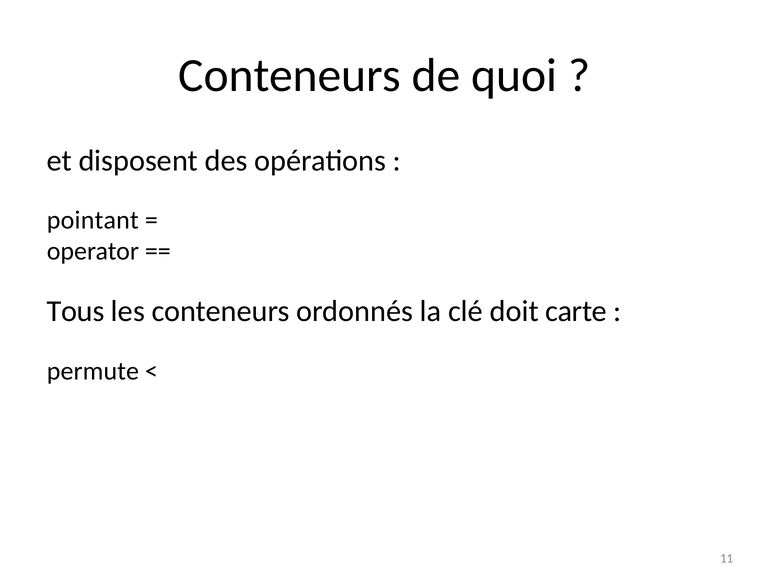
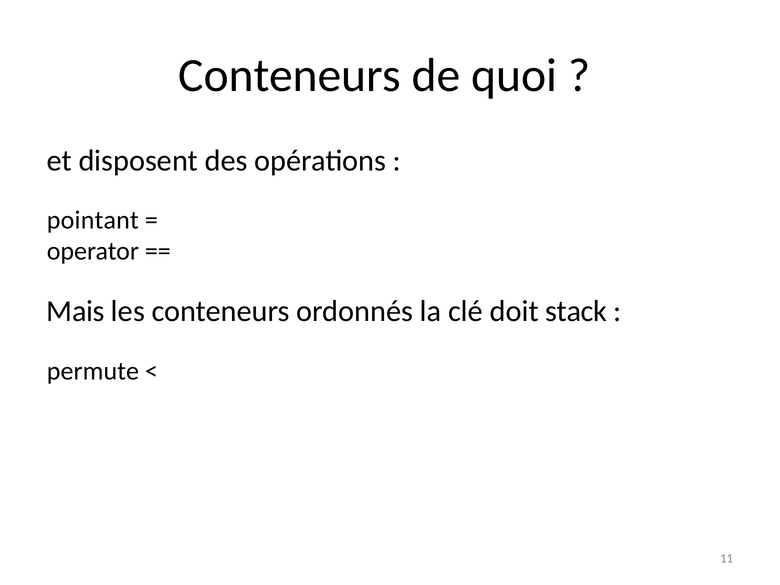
Tous: Tous -> Mais
carte: carte -> stack
